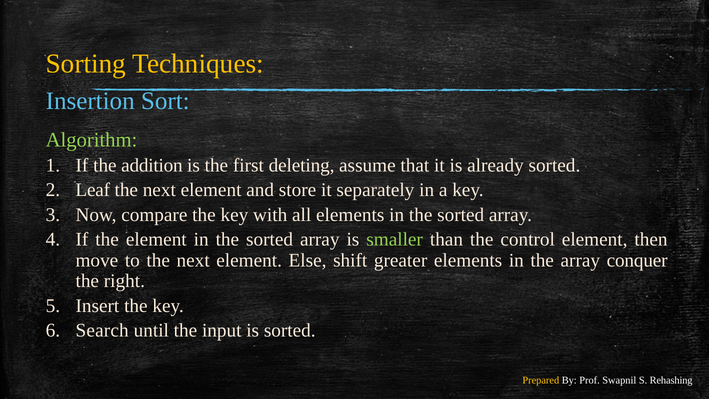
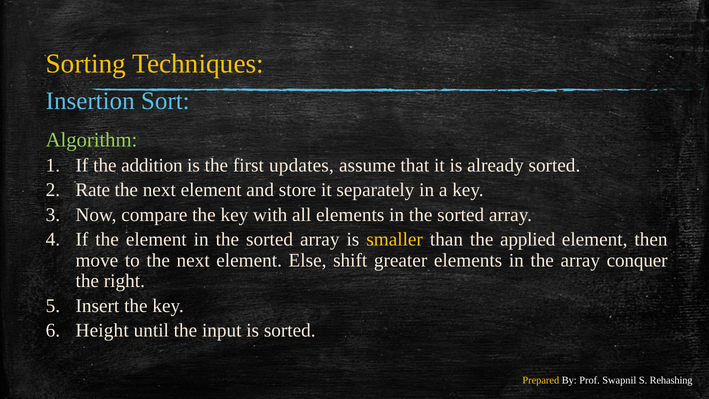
deleting: deleting -> updates
Leaf: Leaf -> Rate
smaller colour: light green -> yellow
control: control -> applied
Search: Search -> Height
